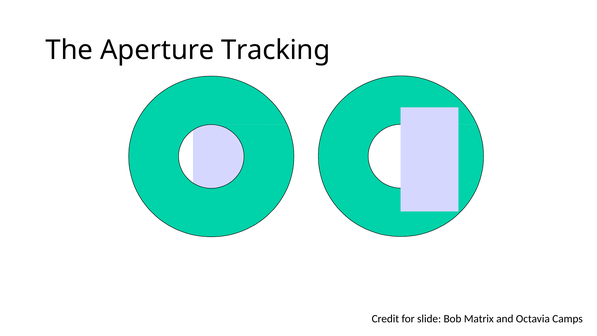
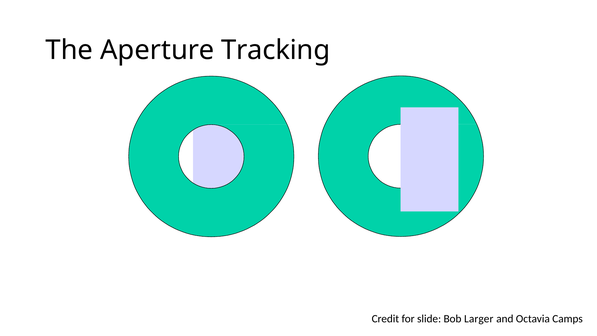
Matrix: Matrix -> Larger
